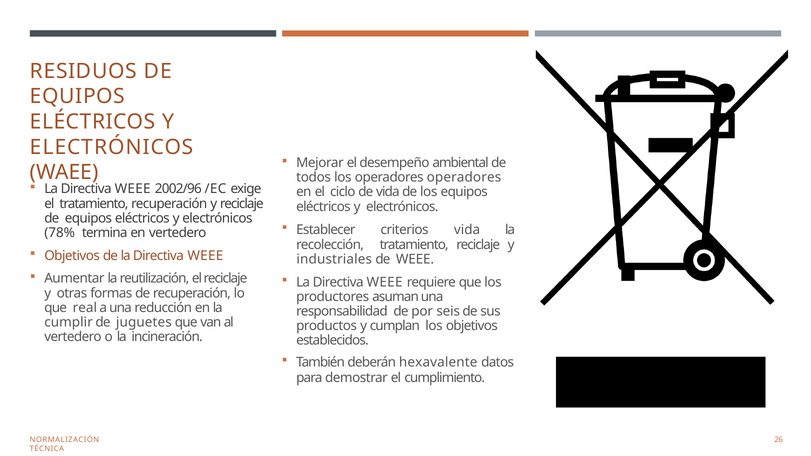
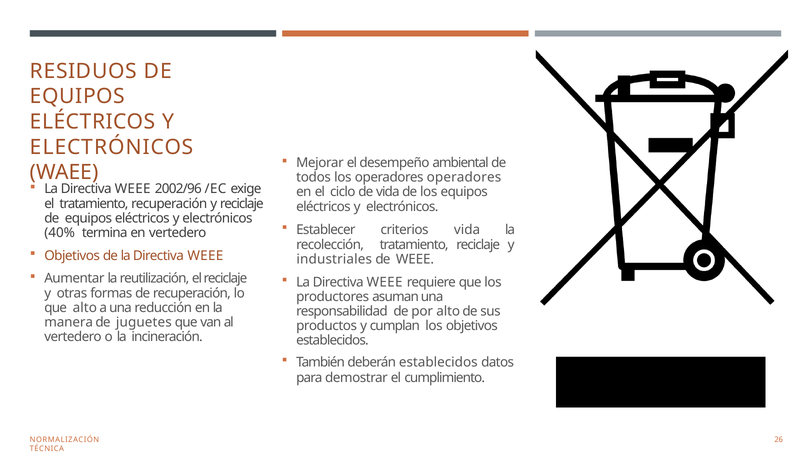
78%: 78% -> 40%
que real: real -> alto
por seis: seis -> alto
cumplir: cumplir -> manera
deberán hexavalente: hexavalente -> establecidos
